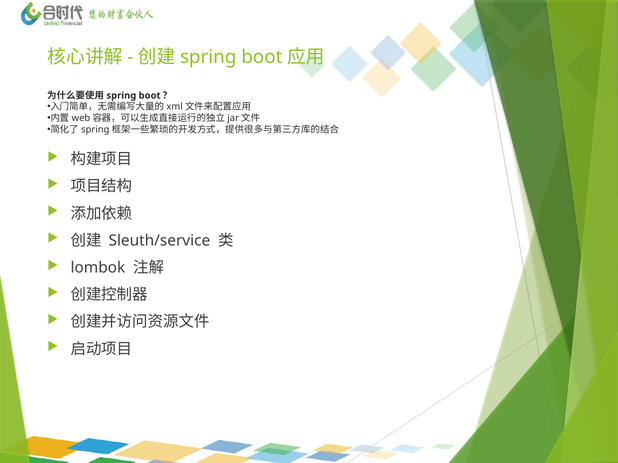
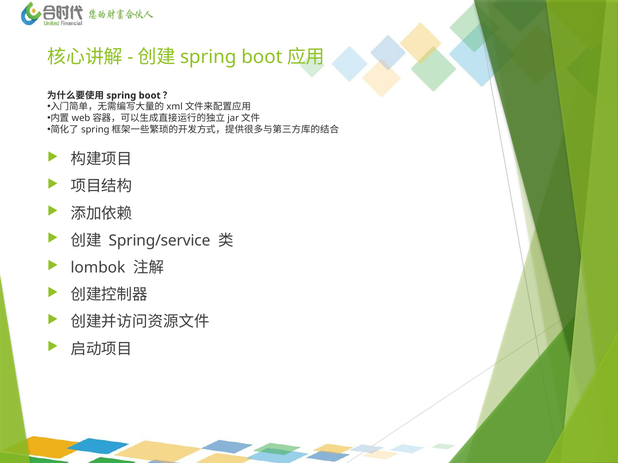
Sleuth/service: Sleuth/service -> Spring/service
